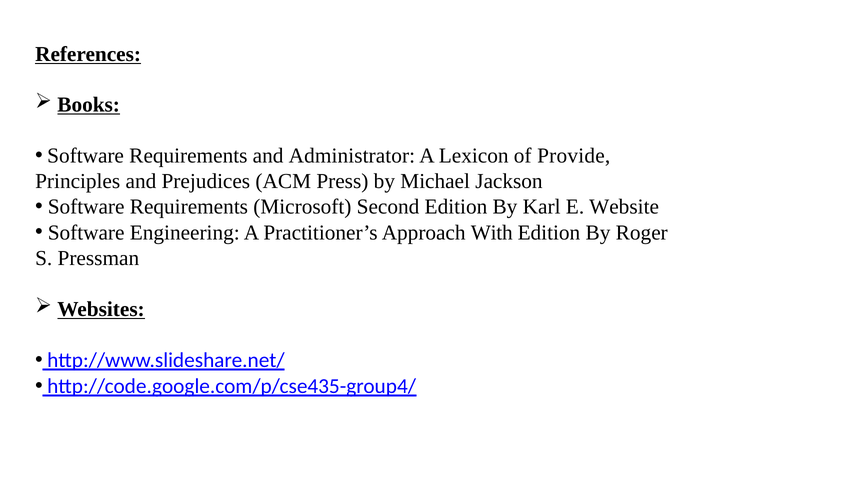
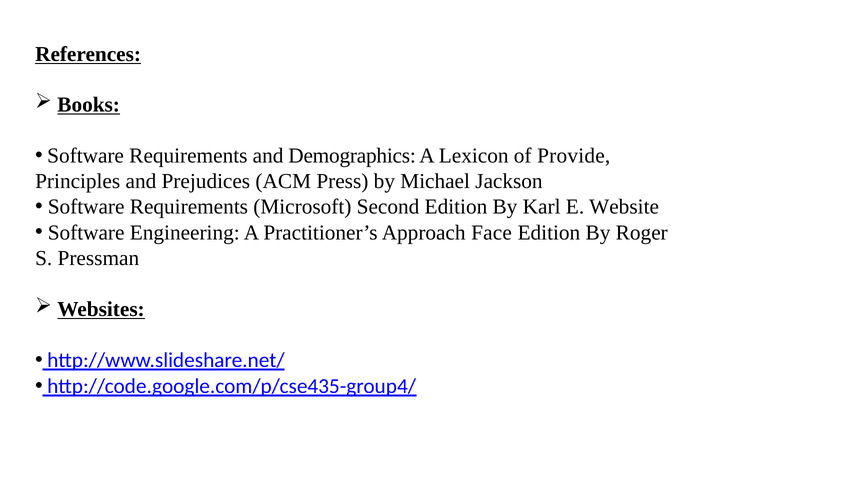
Administrator: Administrator -> Demographics
With: With -> Face
